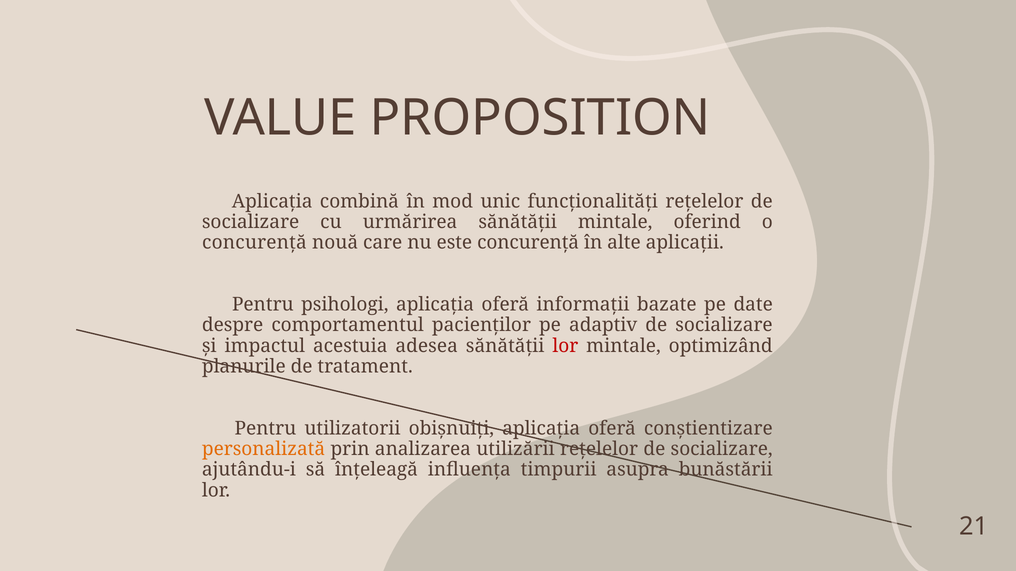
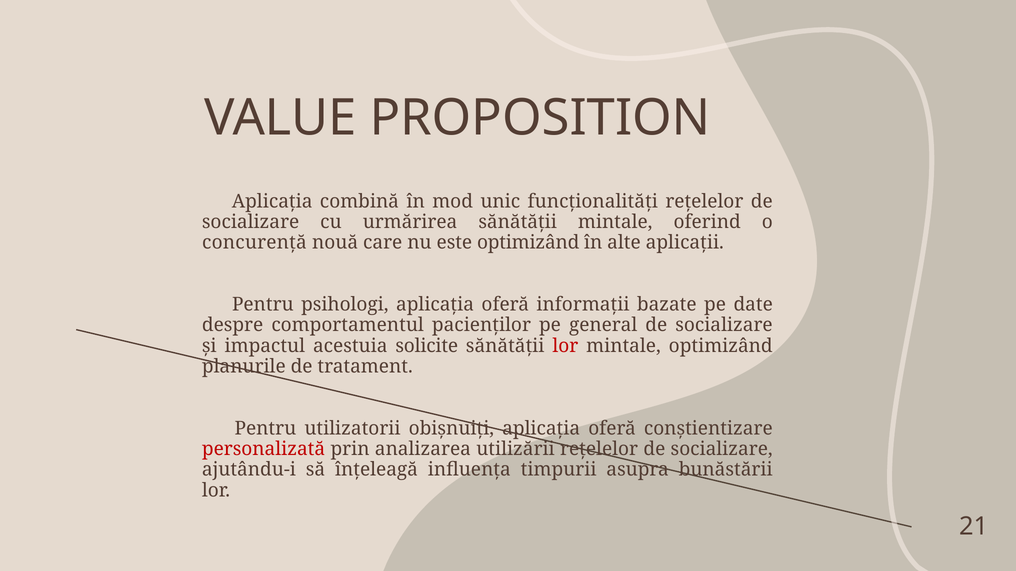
este concurență: concurență -> optimizând
adaptiv: adaptiv -> general
adesea: adesea -> solicite
personalizată colour: orange -> red
